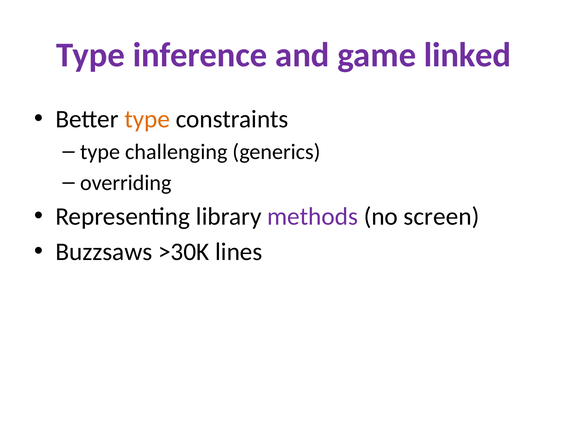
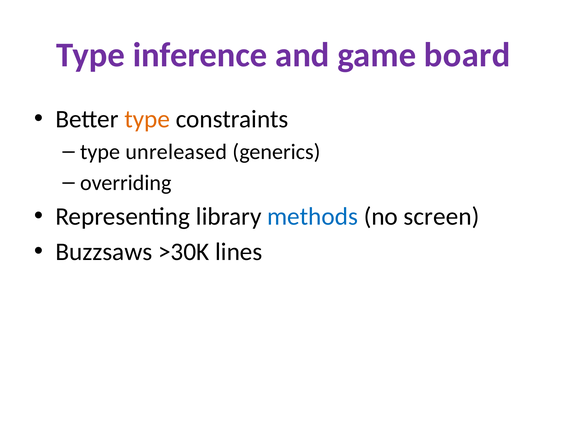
linked: linked -> board
challenging: challenging -> unreleased
methods colour: purple -> blue
